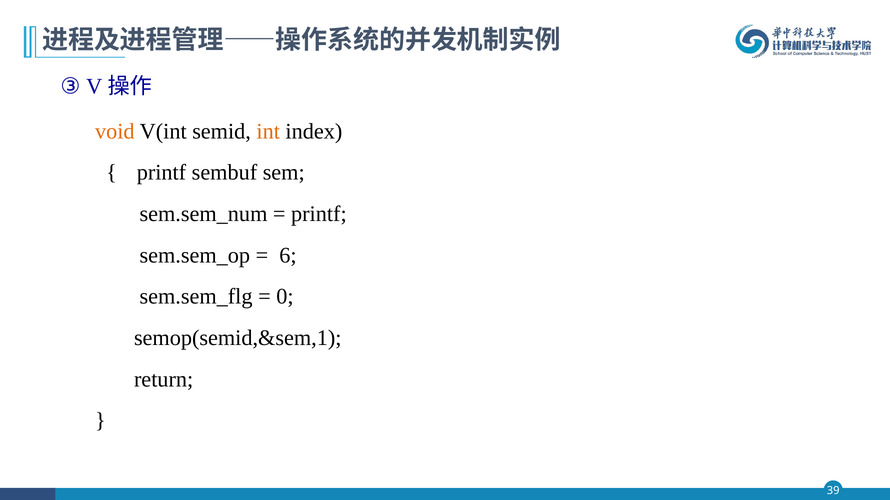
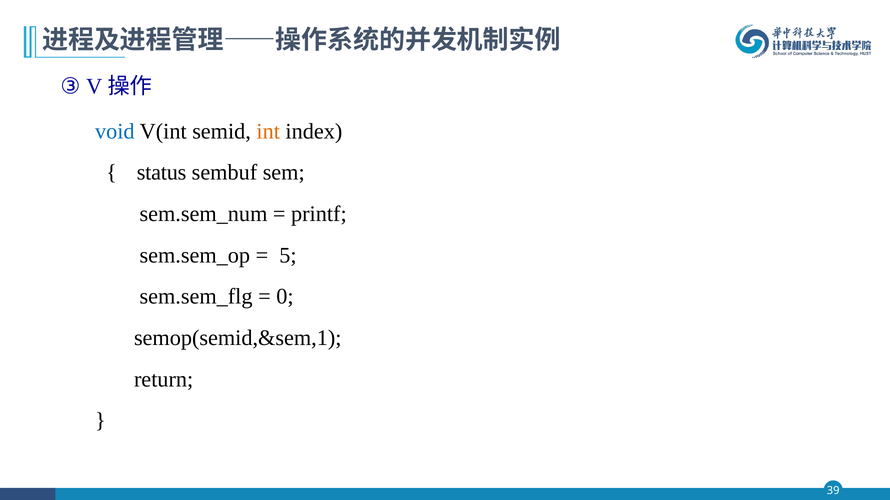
void colour: orange -> blue
printf at (161, 173): printf -> status
6: 6 -> 5
